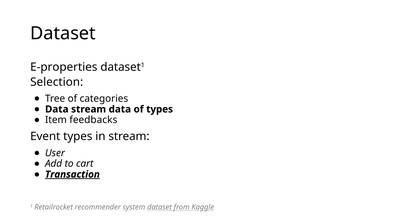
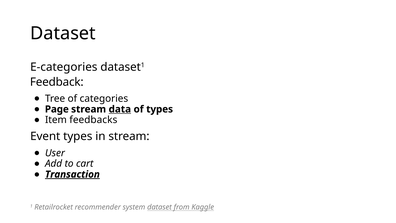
E-properties: E-properties -> E-categories
Selection: Selection -> Feedback
Data at (57, 109): Data -> Page
data at (120, 109) underline: none -> present
